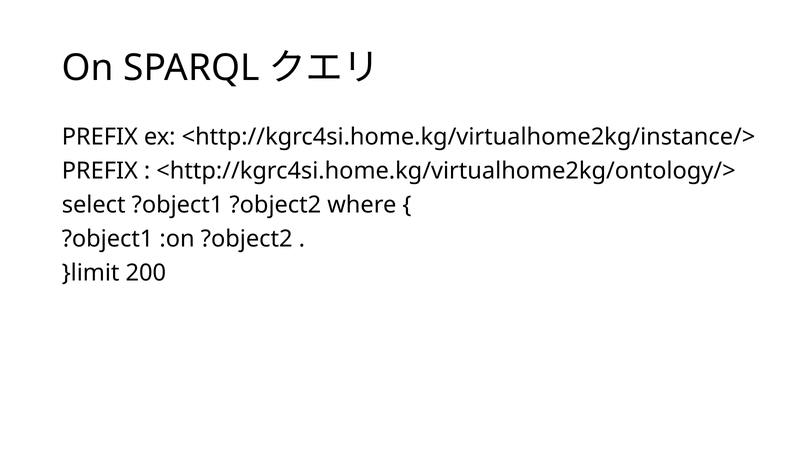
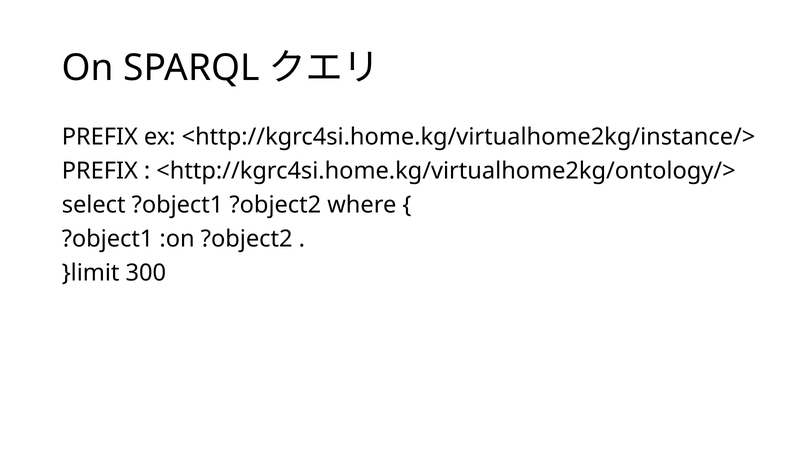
200: 200 -> 300
